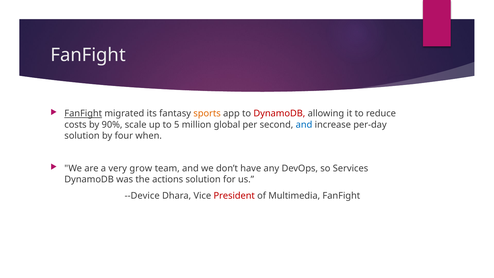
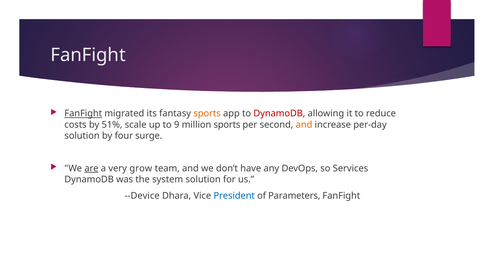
90%: 90% -> 51%
5: 5 -> 9
million global: global -> sports
and at (304, 125) colour: blue -> orange
when: when -> surge
are underline: none -> present
actions: actions -> system
President colour: red -> blue
Multimedia: Multimedia -> Parameters
